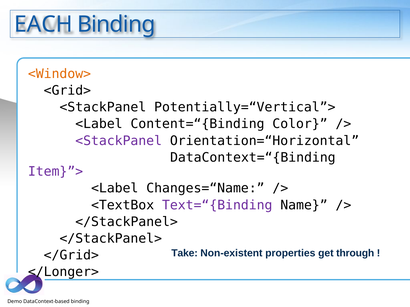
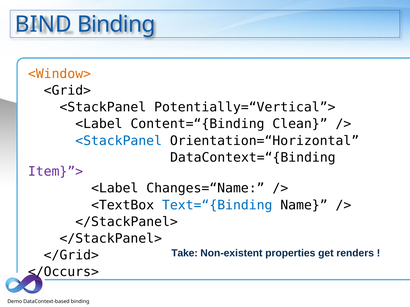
EACH: EACH -> BIND
Color: Color -> Clean
<StackPanel at (119, 141) colour: purple -> blue
Text=“{Binding colour: purple -> blue
through: through -> renders
</Longer>: </Longer> -> </Occurs>
